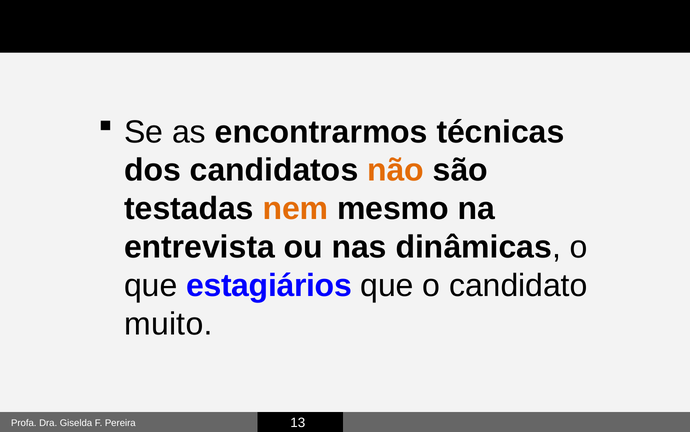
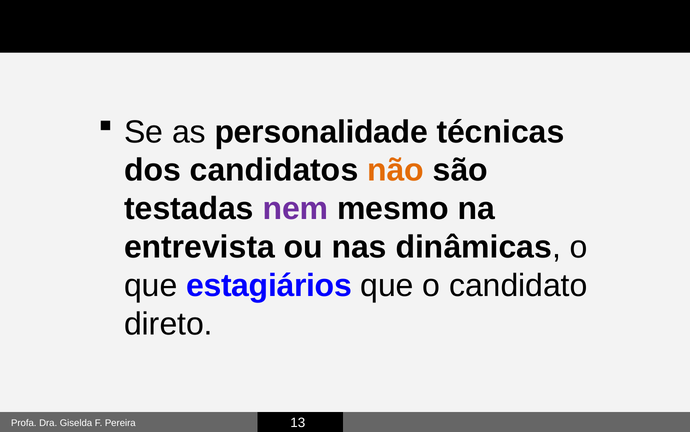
encontrarmos: encontrarmos -> personalidade
nem colour: orange -> purple
muito: muito -> direto
